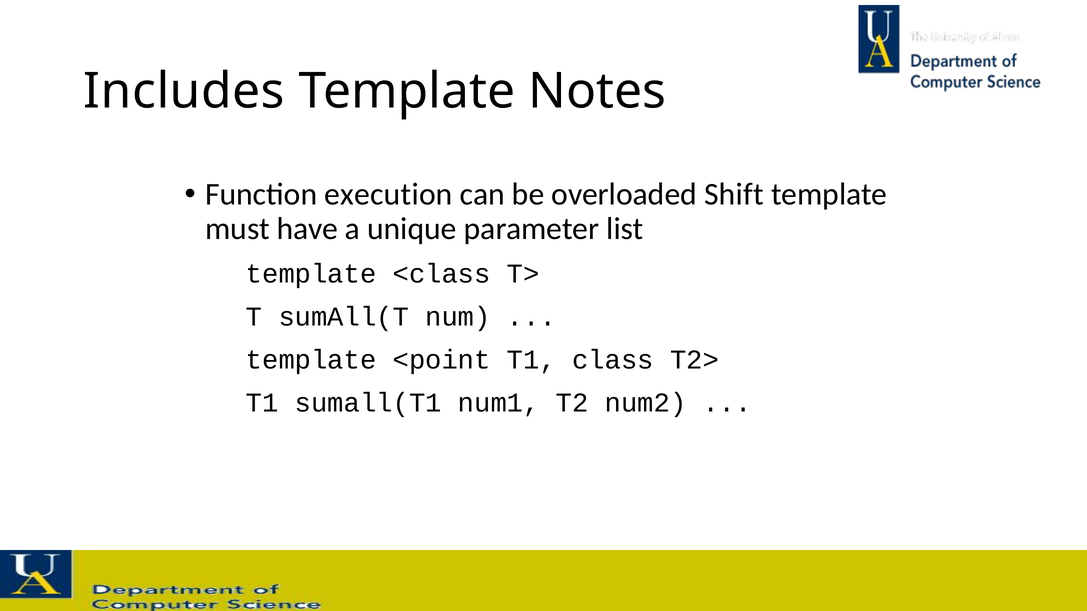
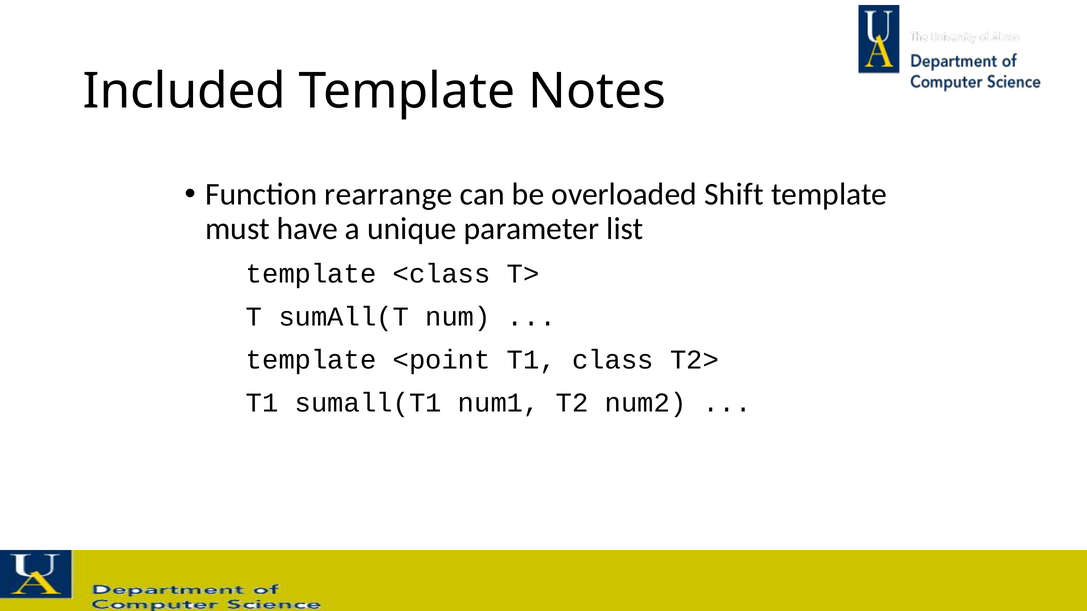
Includes: Includes -> Included
execution: execution -> rearrange
